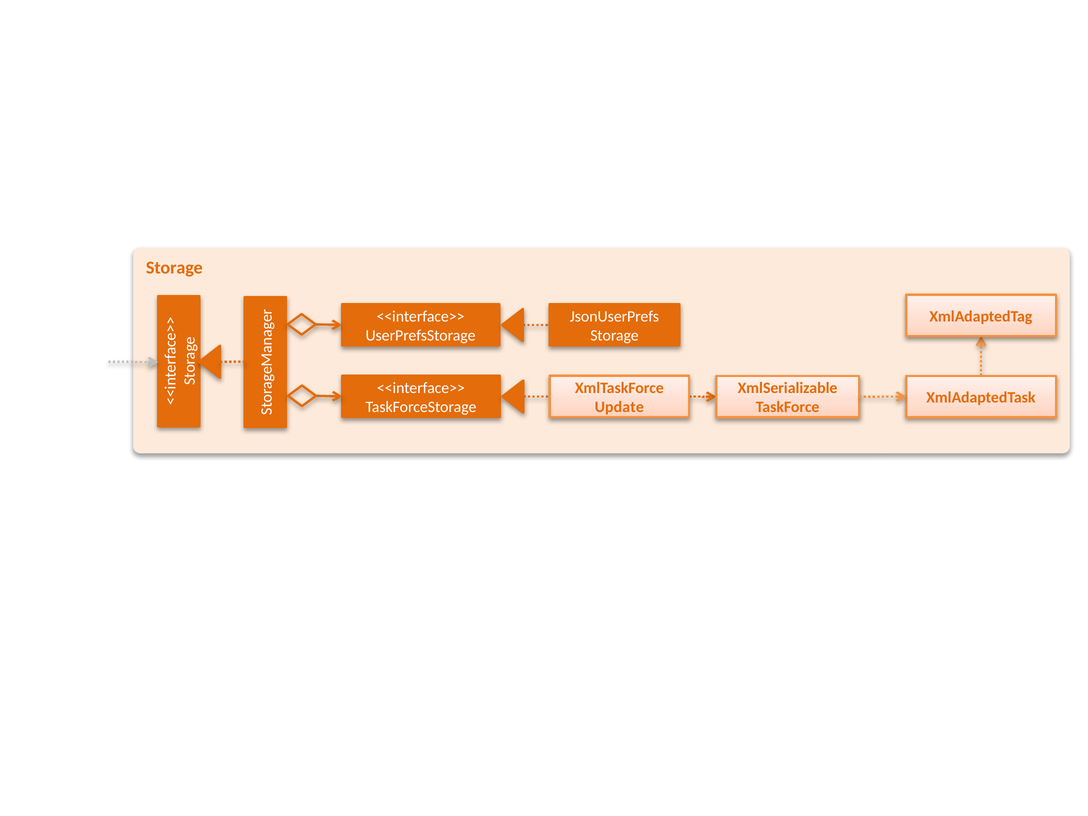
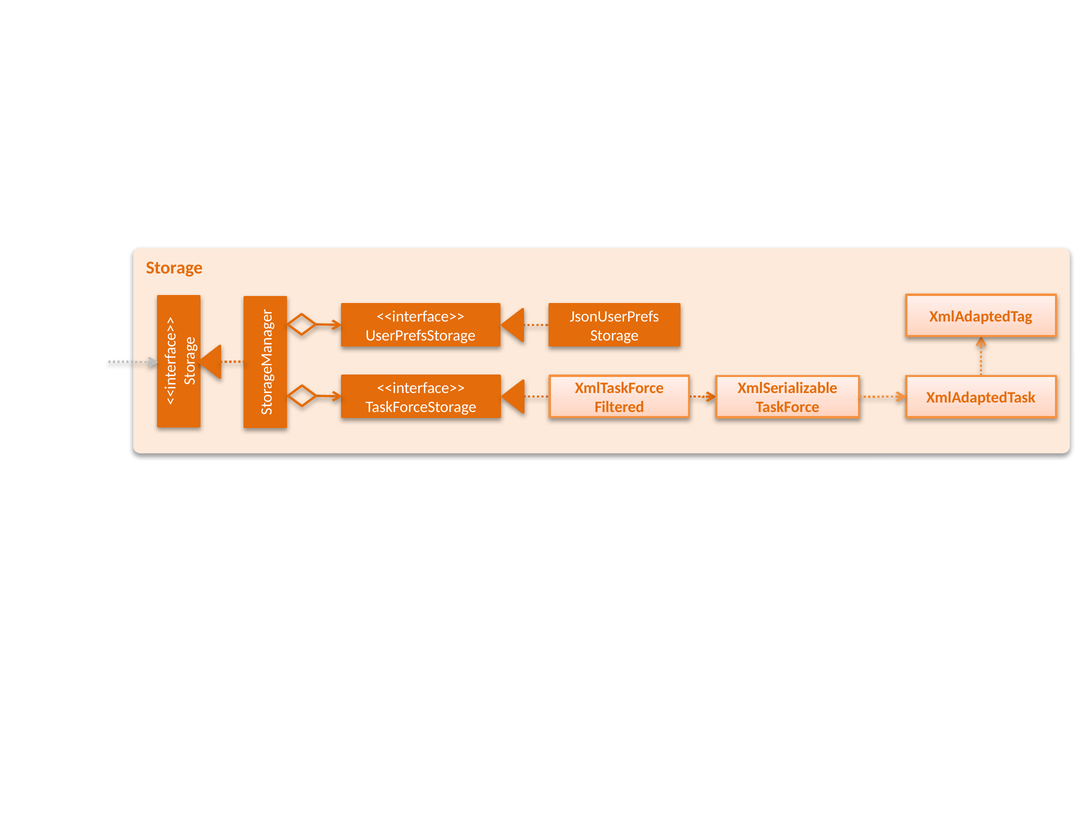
Update: Update -> Filtered
